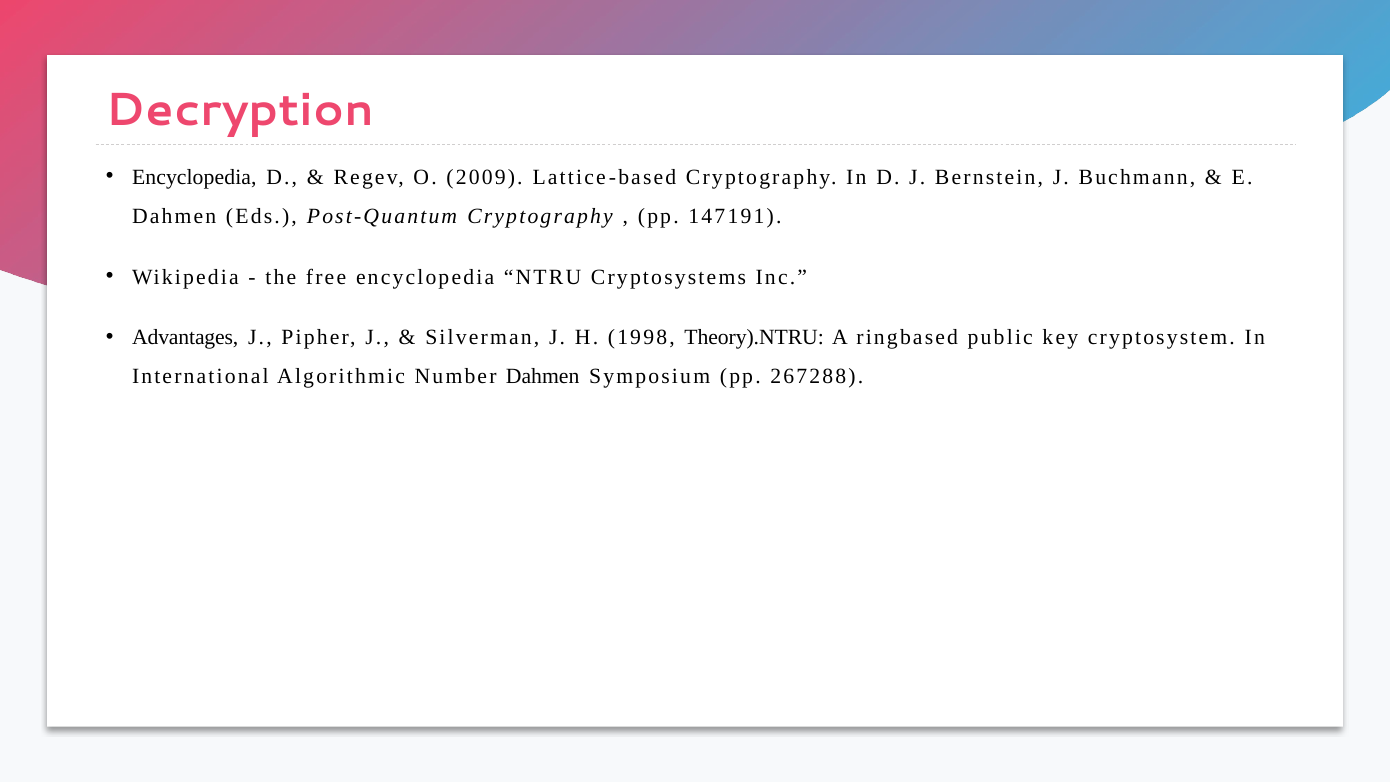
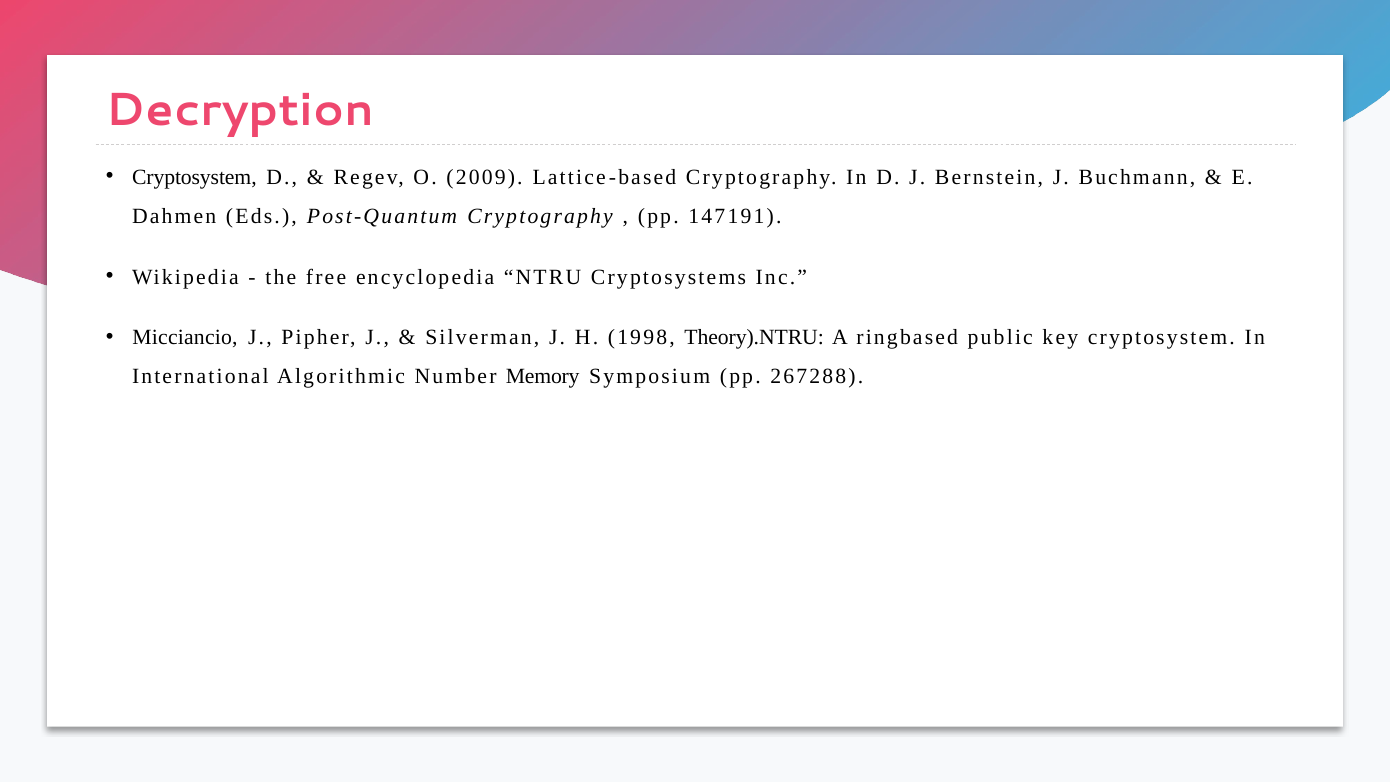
Encyclopedia at (194, 177): Encyclopedia -> Cryptosystem
Advantages: Advantages -> Micciancio
Number Dahmen: Dahmen -> Memory
